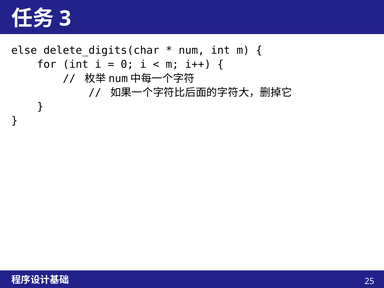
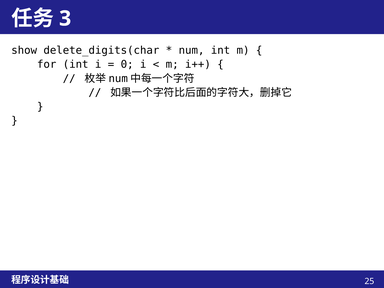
else: else -> show
